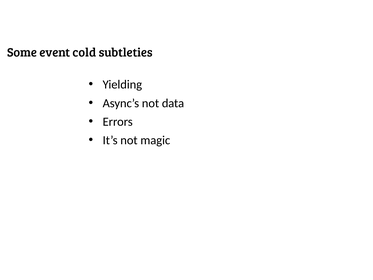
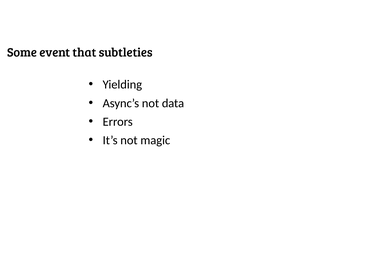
cold: cold -> that
